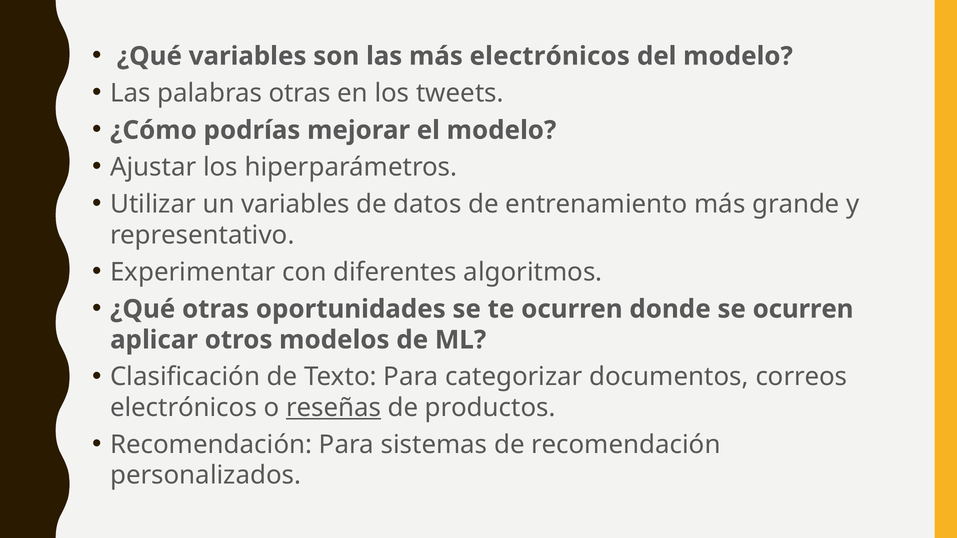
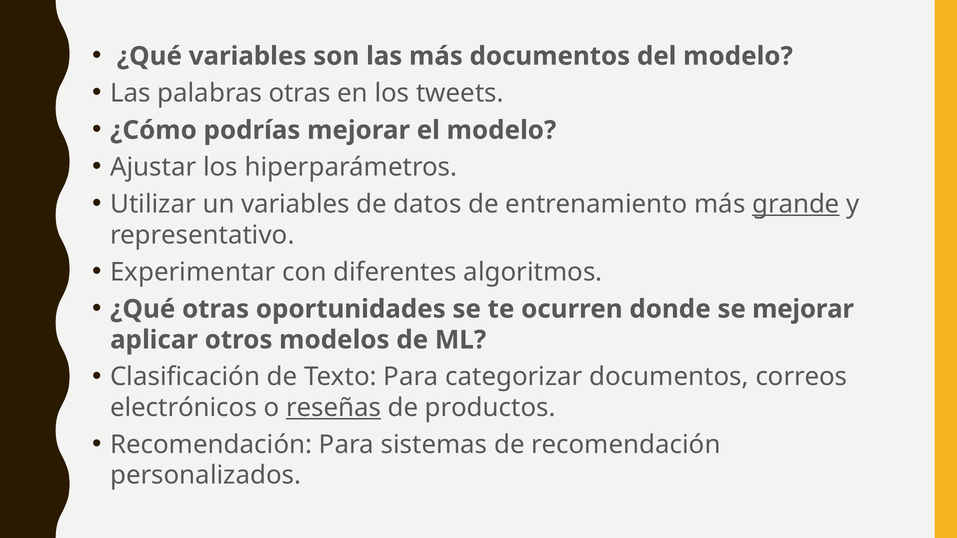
más electrónicos: electrónicos -> documentos
grande underline: none -> present
se ocurren: ocurren -> mejorar
